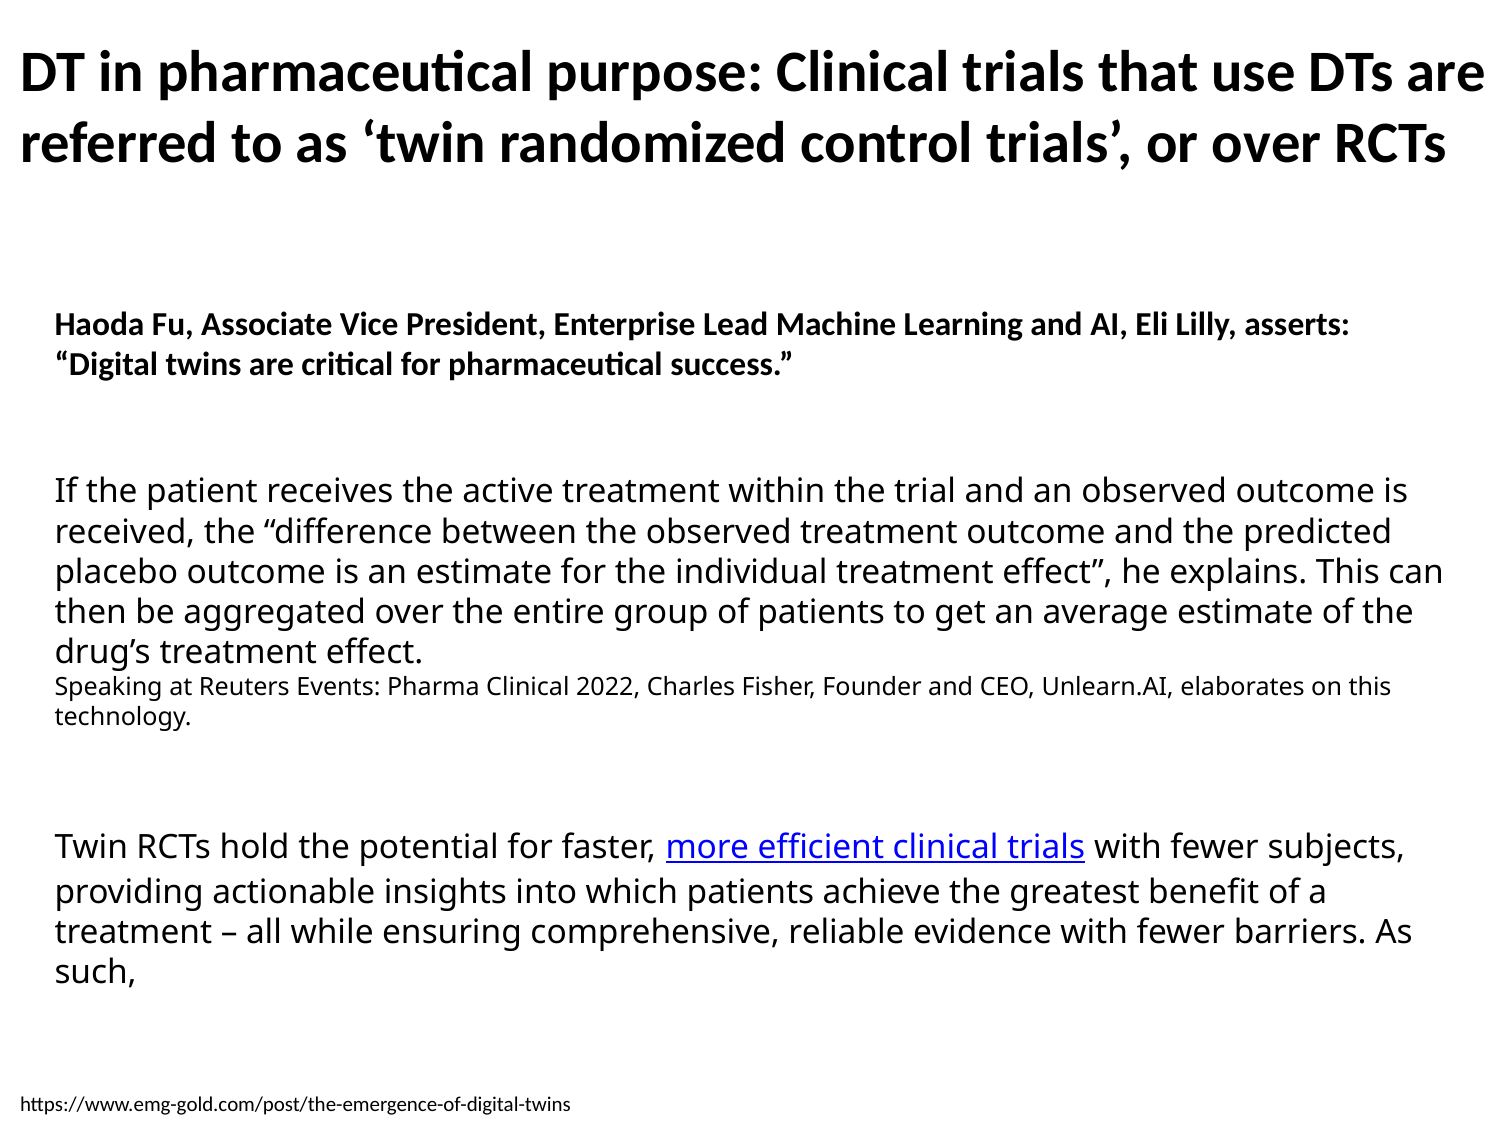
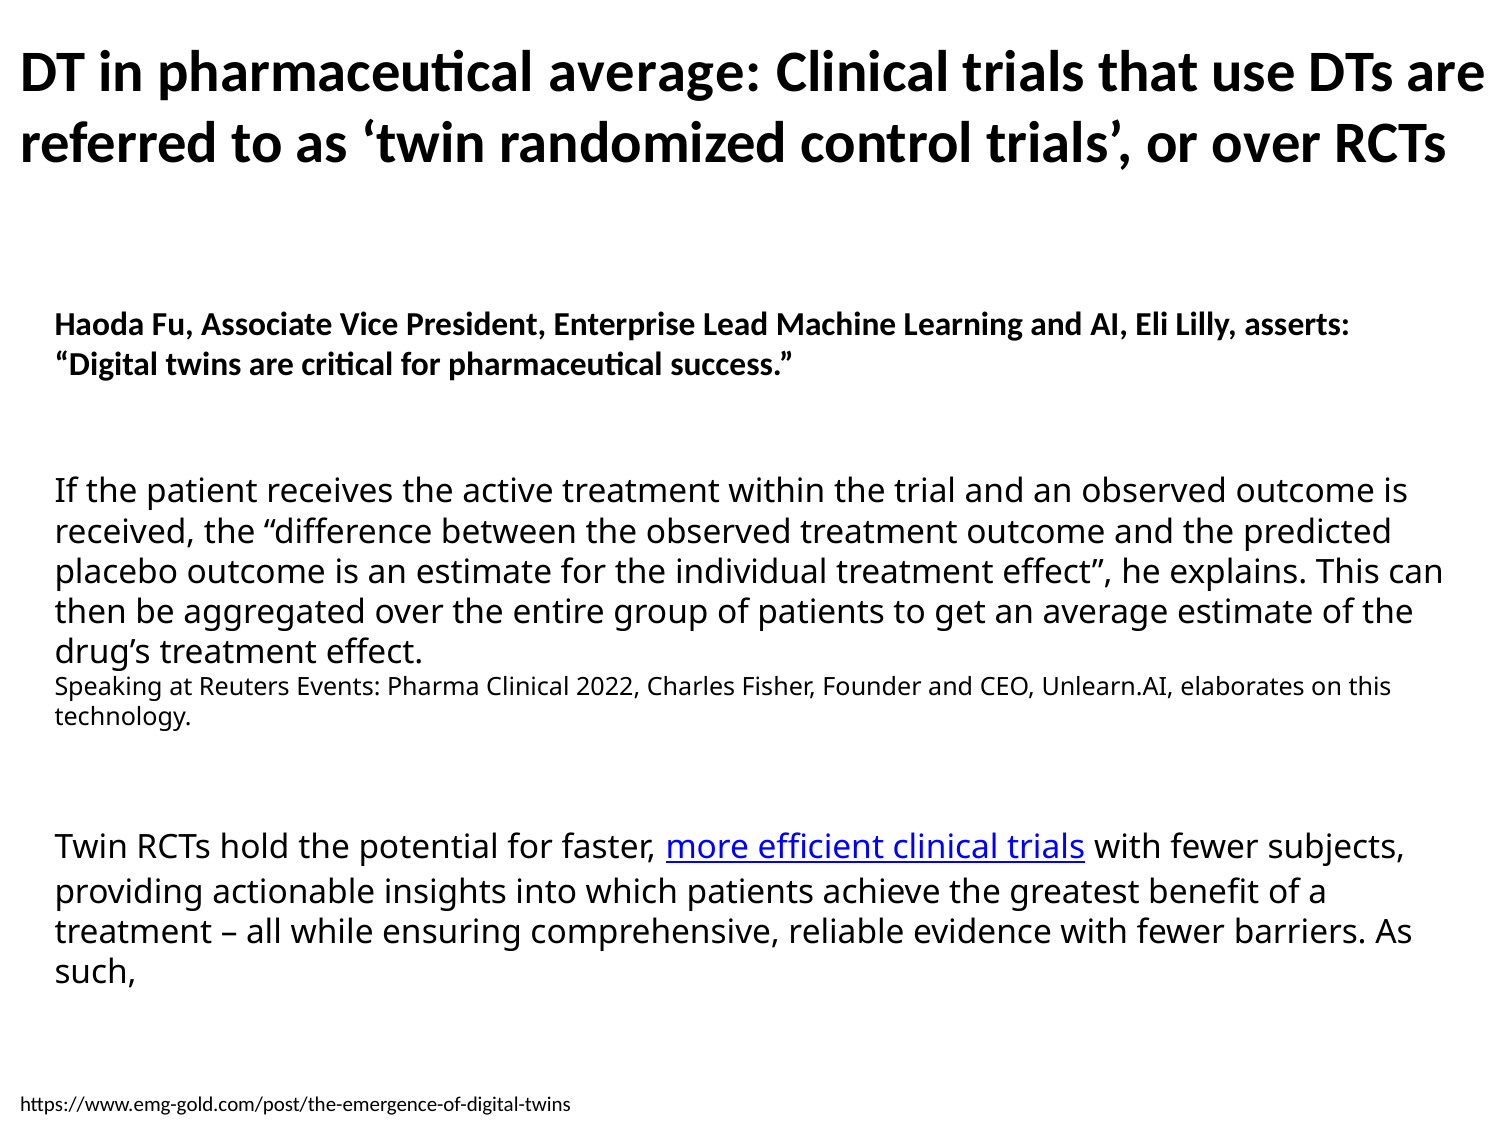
pharmaceutical purpose: purpose -> average
